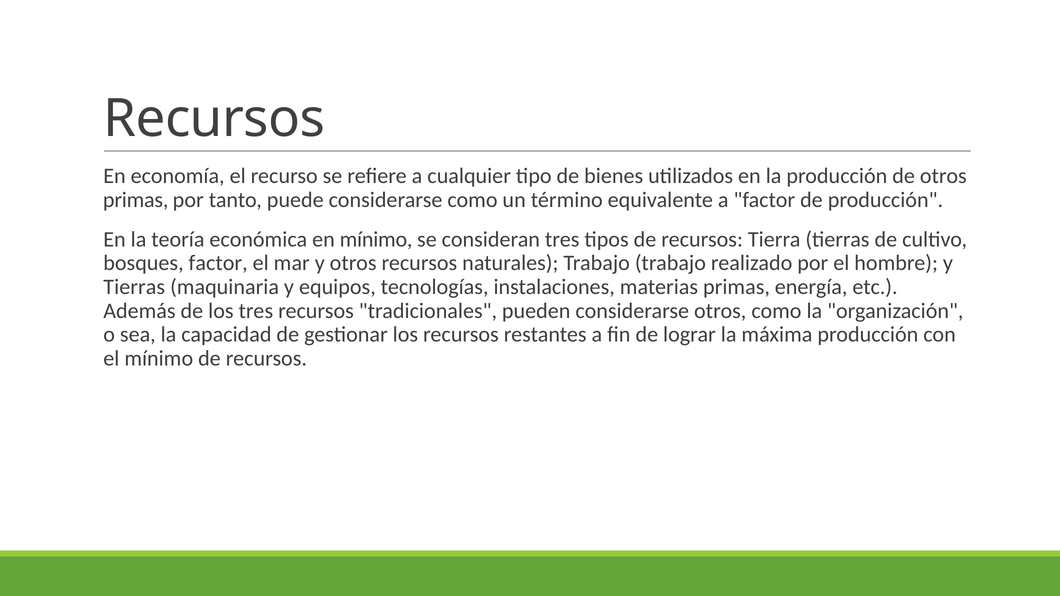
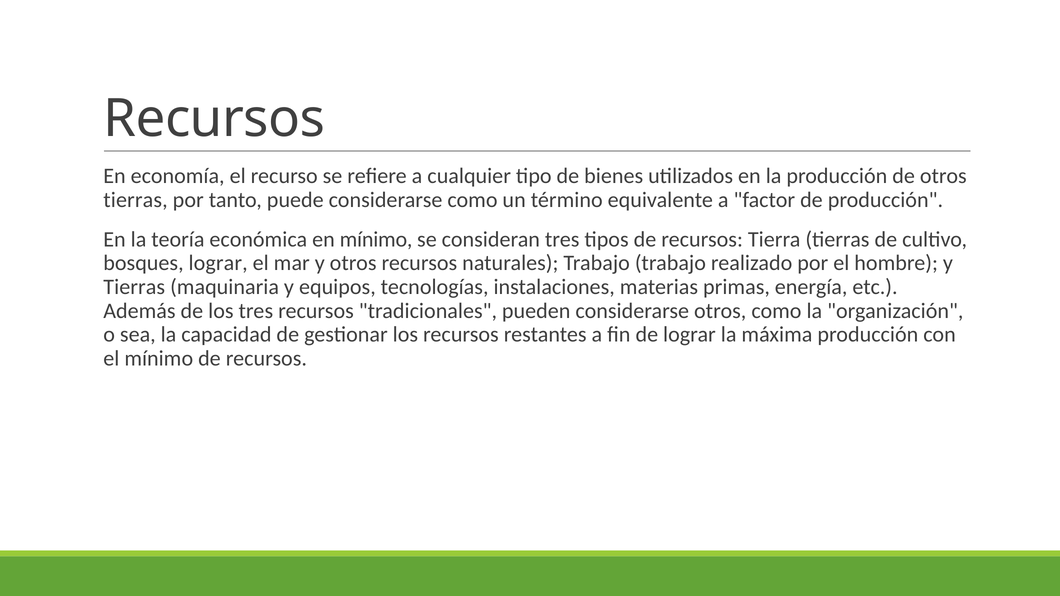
primas at (136, 200): primas -> tierras
bosques factor: factor -> lograr
